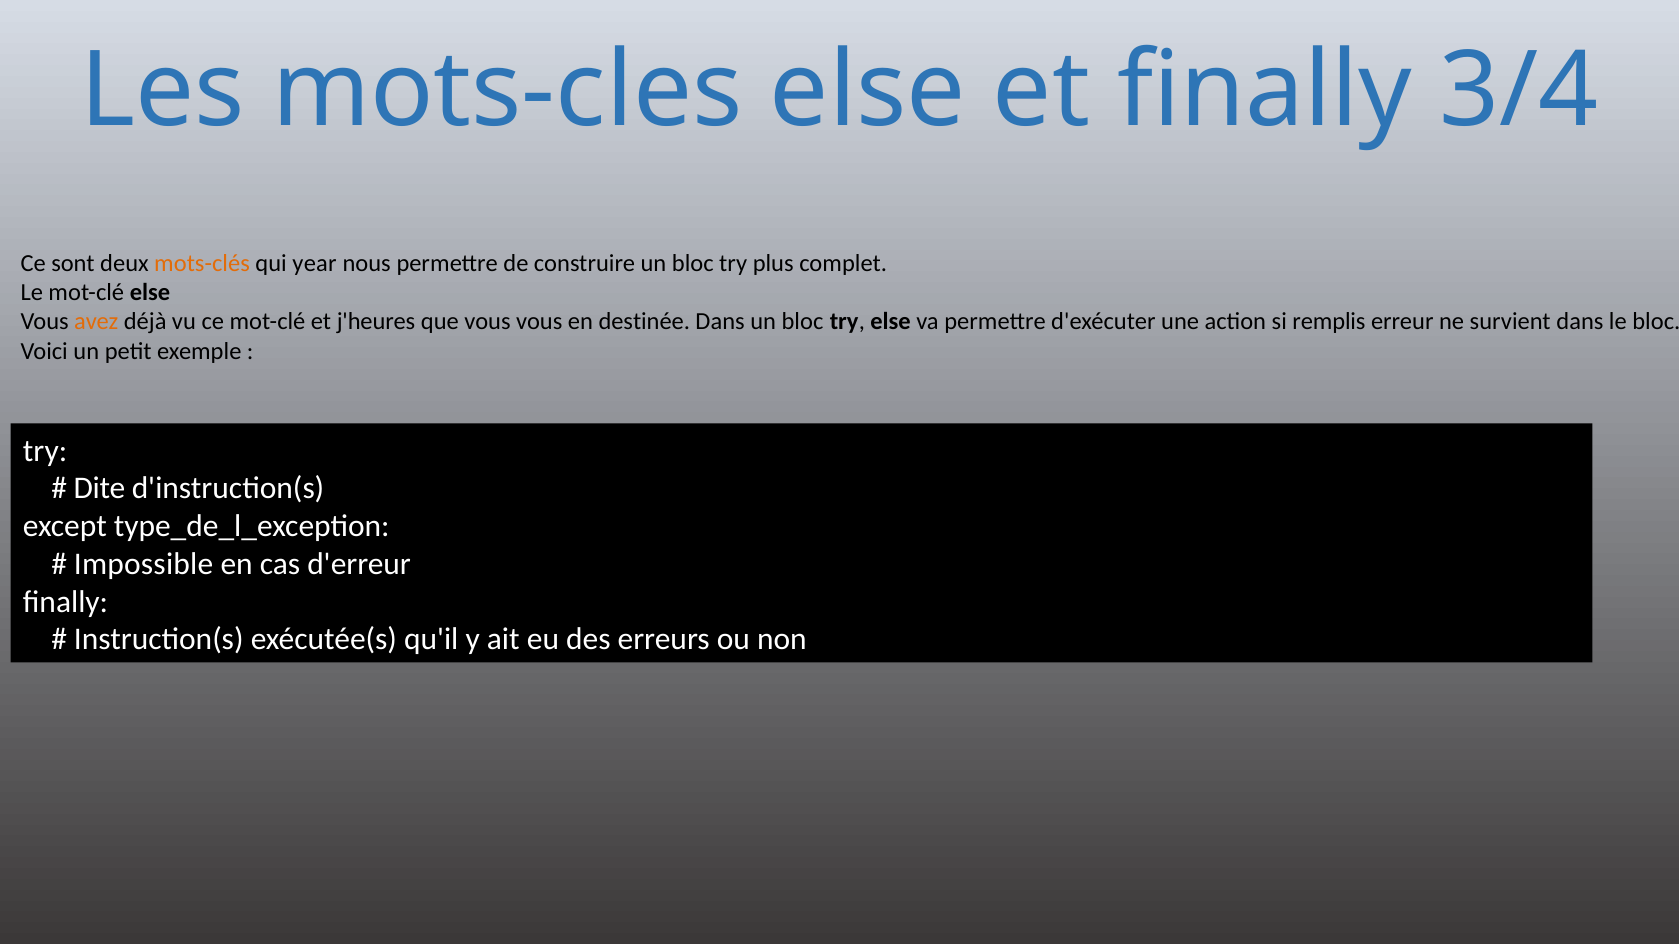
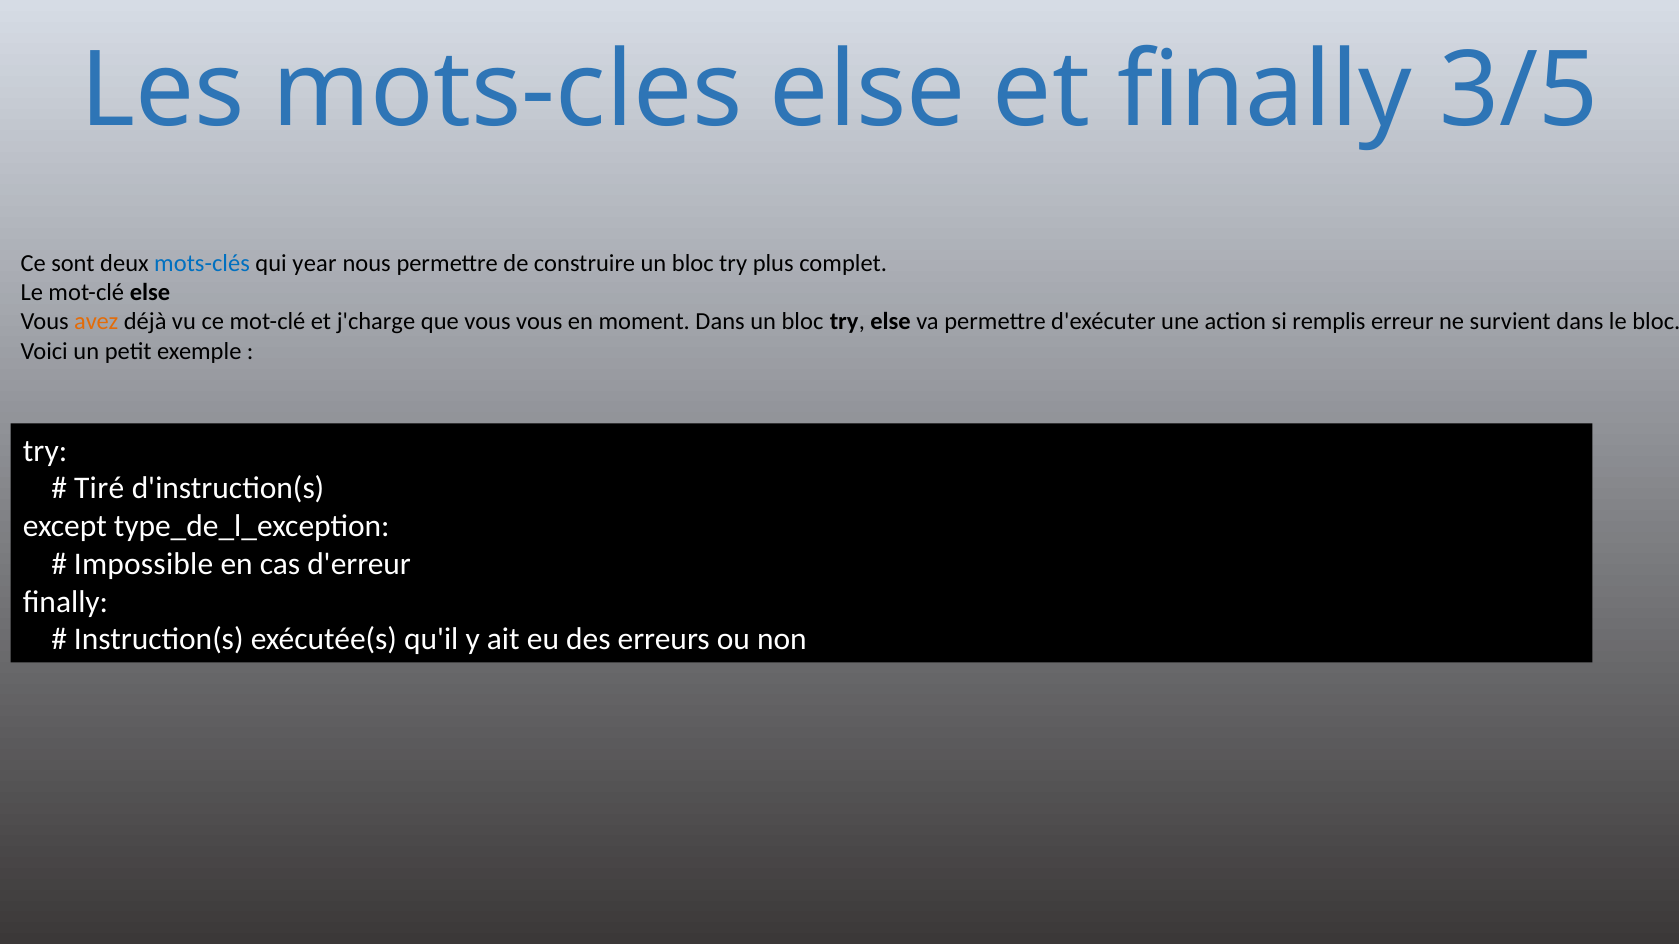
3/4: 3/4 -> 3/5
mots-clés colour: orange -> blue
j'heures: j'heures -> j'charge
destinée: destinée -> moment
Dite: Dite -> Tiré
